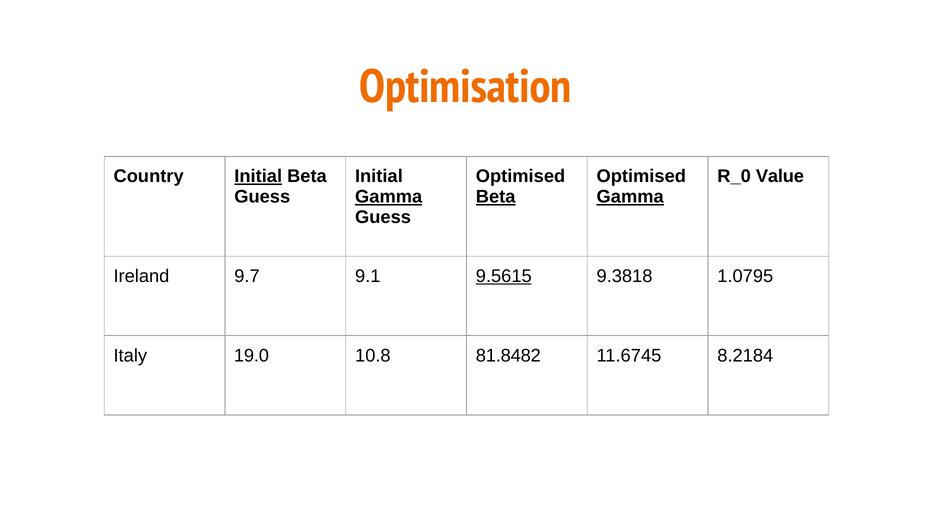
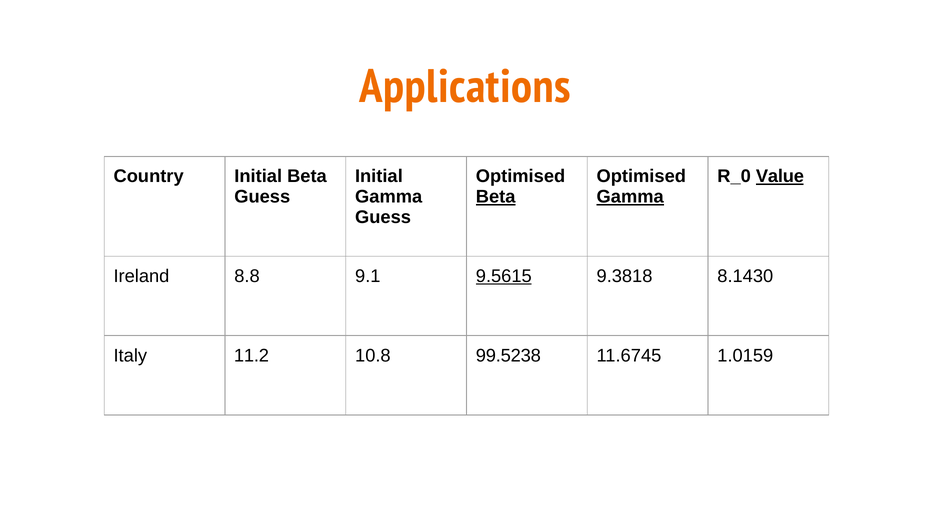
Optimisation: Optimisation -> Applications
Initial at (258, 176) underline: present -> none
Value underline: none -> present
Gamma at (389, 197) underline: present -> none
9.7: 9.7 -> 8.8
1.0795: 1.0795 -> 8.1430
19.0: 19.0 -> 11.2
81.8482: 81.8482 -> 99.5238
8.2184: 8.2184 -> 1.0159
